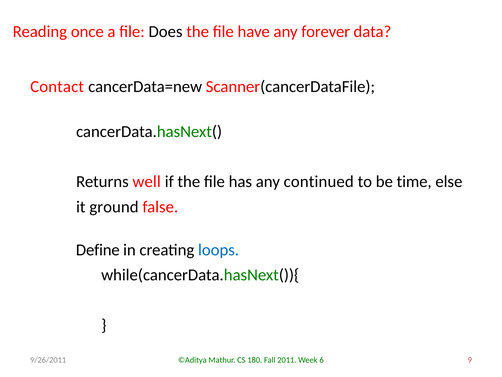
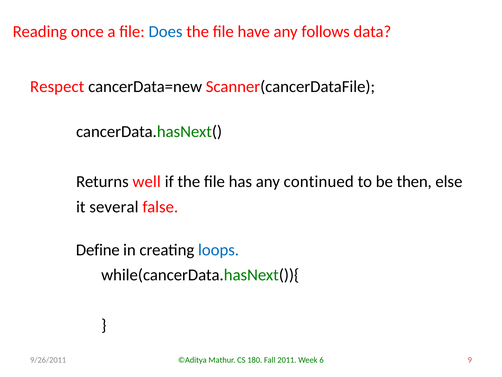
Does colour: black -> blue
forever: forever -> follows
Contact: Contact -> Respect
time: time -> then
ground: ground -> several
